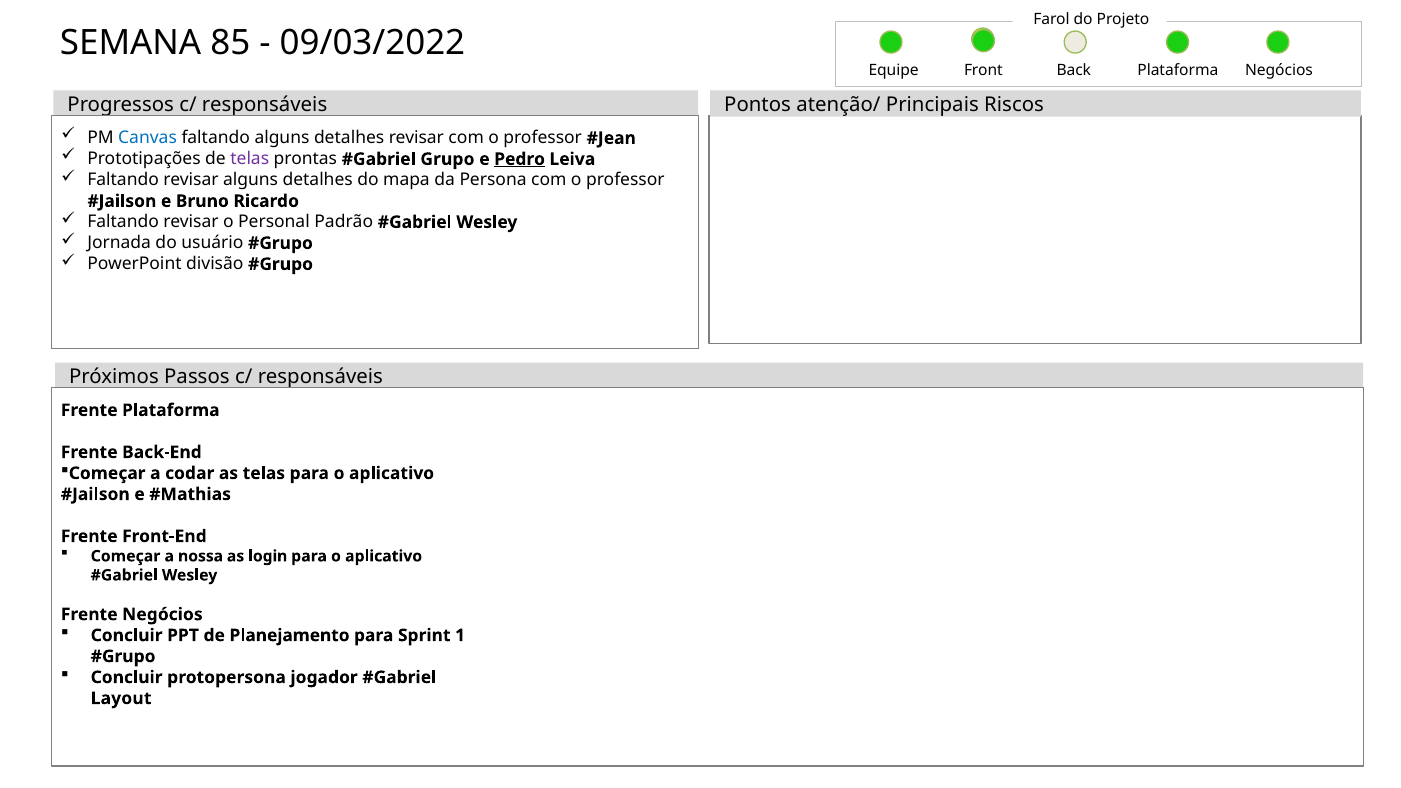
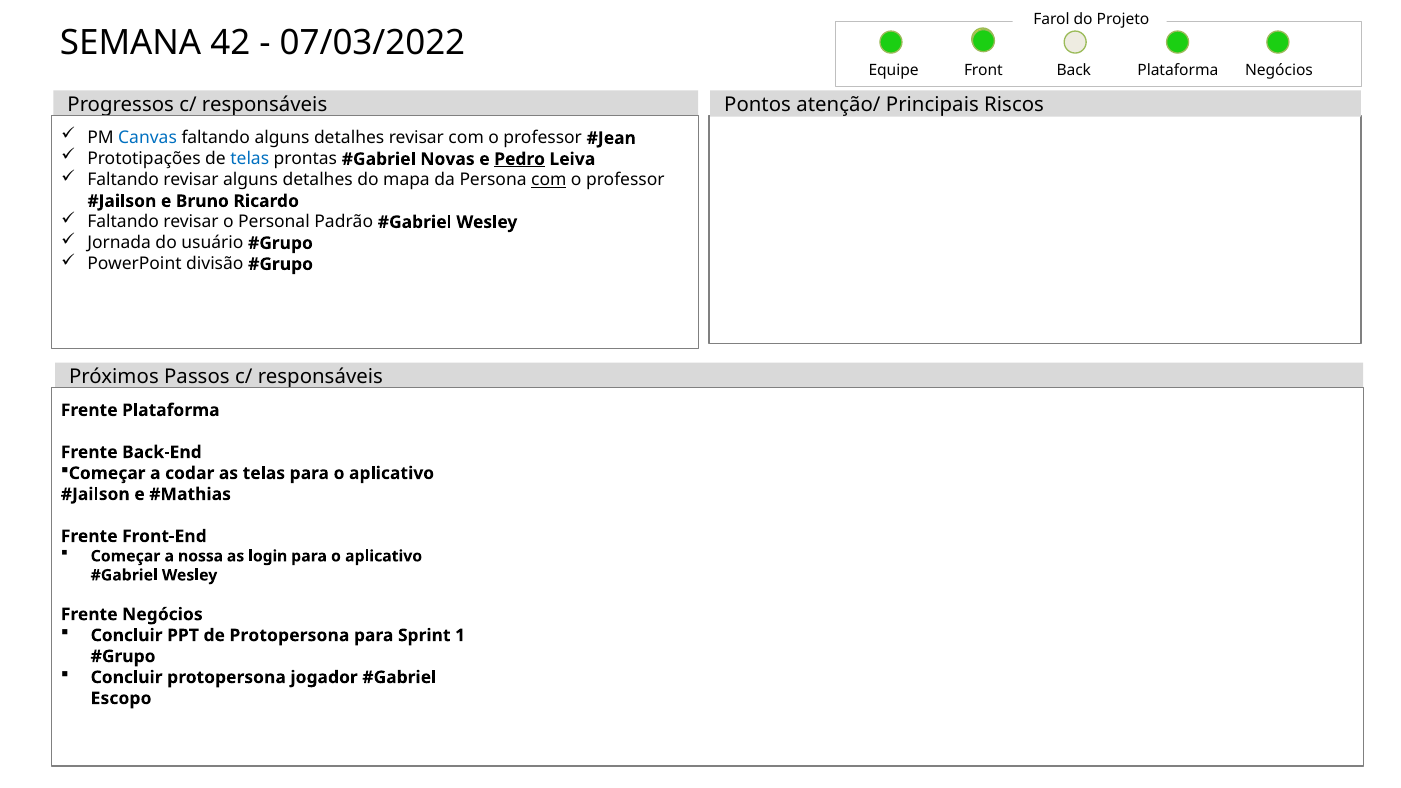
85: 85 -> 42
09/03/2022: 09/03/2022 -> 07/03/2022
telas at (250, 159) colour: purple -> blue
Grupo: Grupo -> Novas
com at (549, 180) underline: none -> present
de Planejamento: Planejamento -> Protopersona
Layout: Layout -> Escopo
